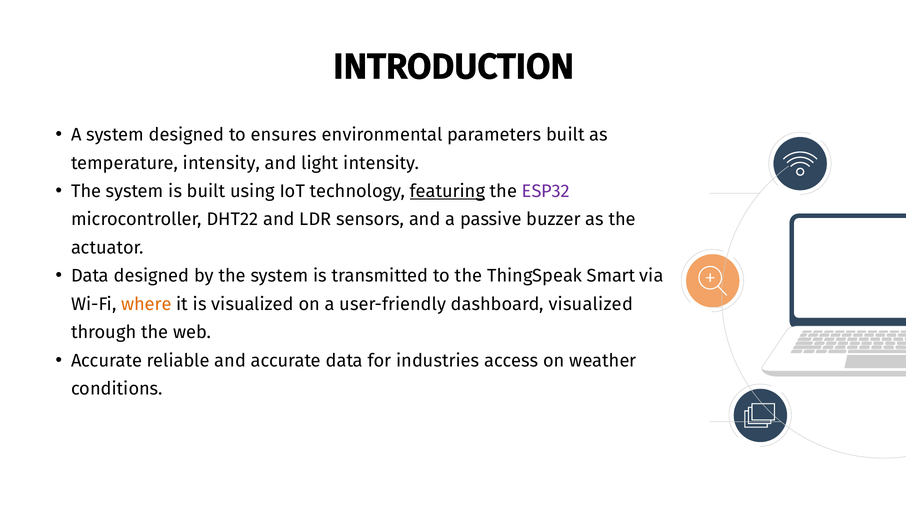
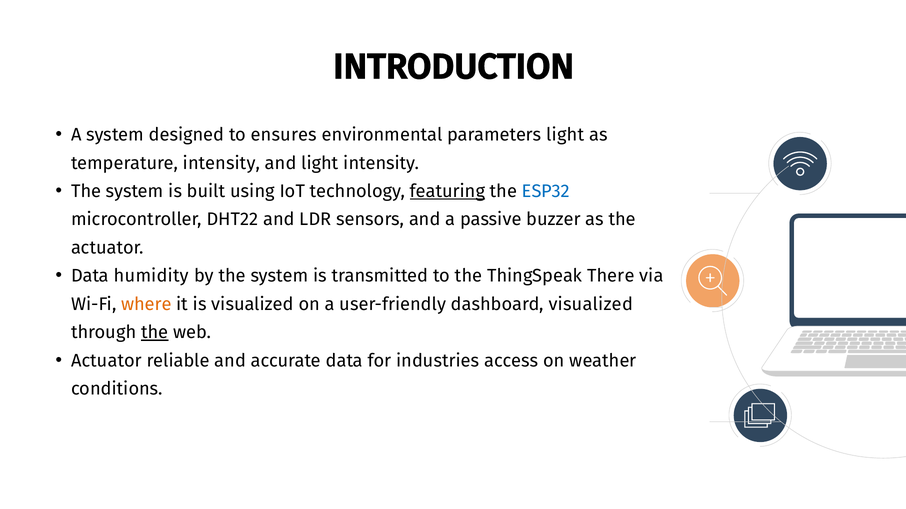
parameters built: built -> light
ESP32 colour: purple -> blue
Data designed: designed -> humidity
Smart: Smart -> There
the at (155, 333) underline: none -> present
Accurate at (107, 361): Accurate -> Actuator
